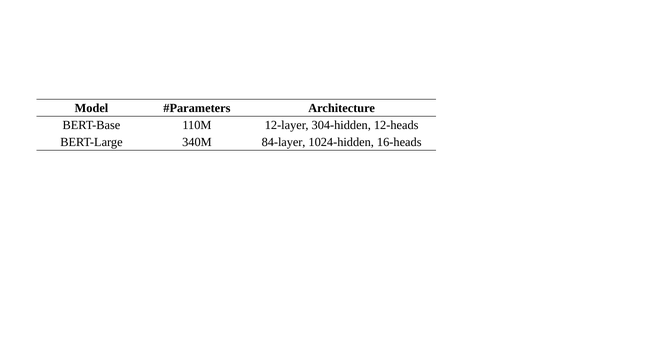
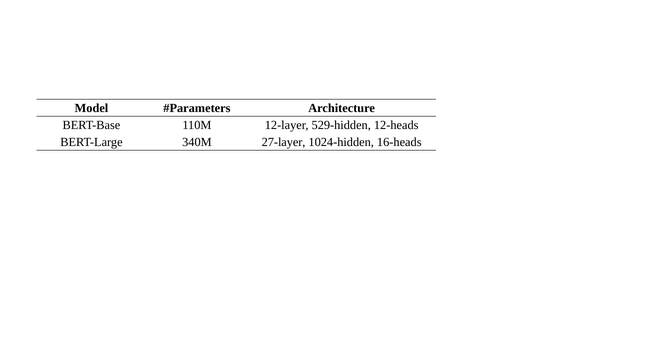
304-hidden: 304-hidden -> 529-hidden
84-layer: 84-layer -> 27-layer
